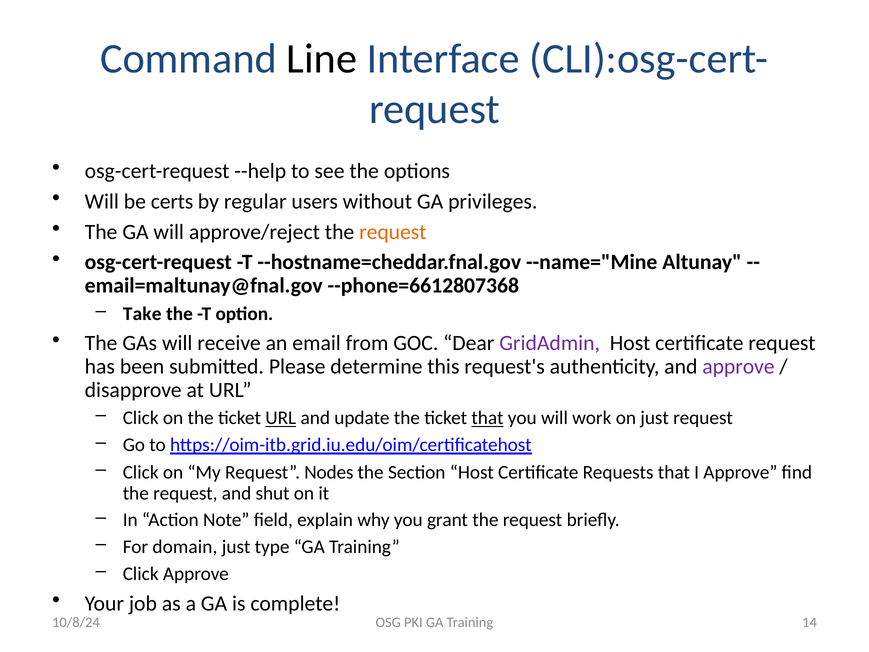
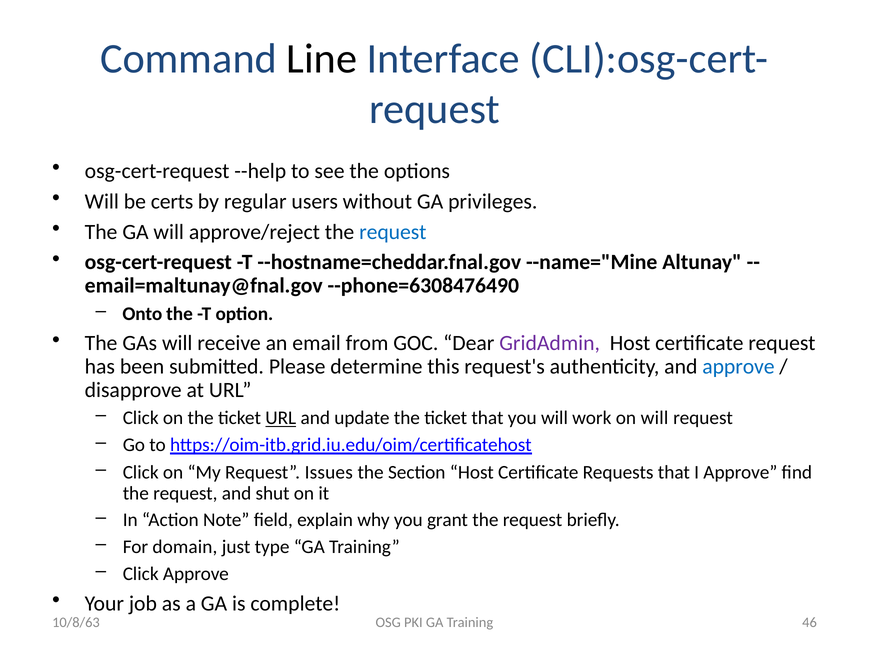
request at (393, 232) colour: orange -> blue
--phone=6612807368: --phone=6612807368 -> --phone=6308476490
Take: Take -> Onto
approve at (738, 367) colour: purple -> blue
that at (488, 418) underline: present -> none
on just: just -> will
Nodes: Nodes -> Issues
14: 14 -> 46
10/8/24: 10/8/24 -> 10/8/63
